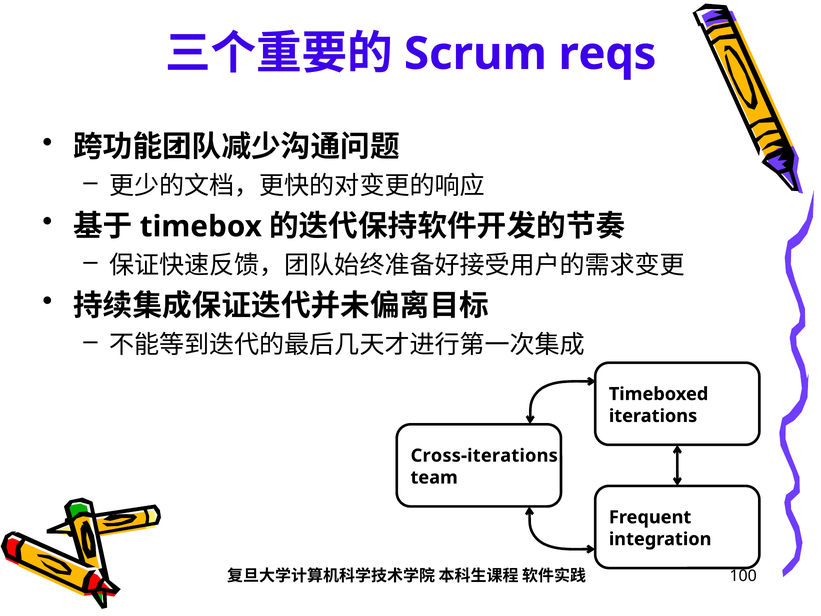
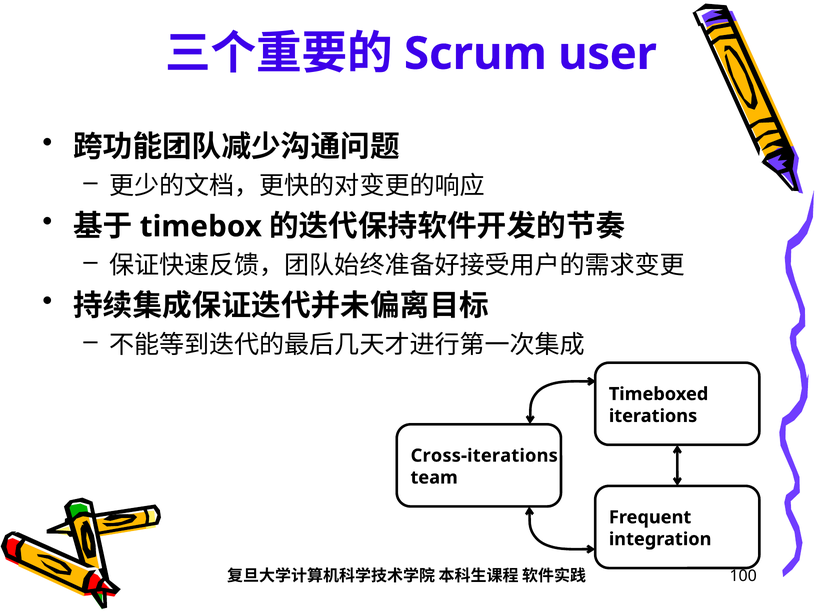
reqs: reqs -> user
